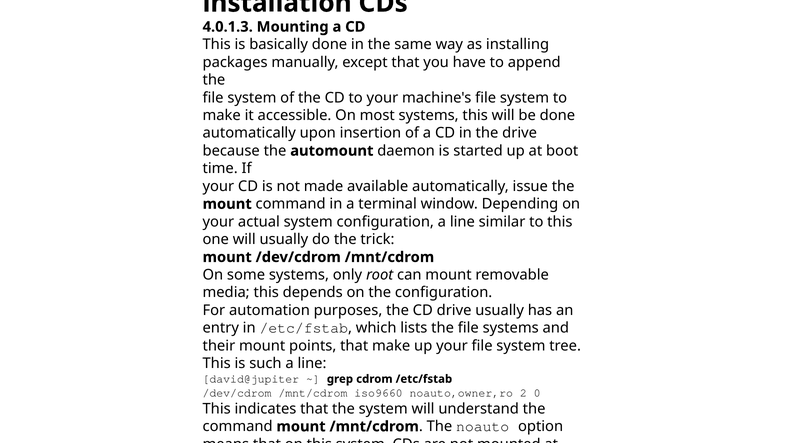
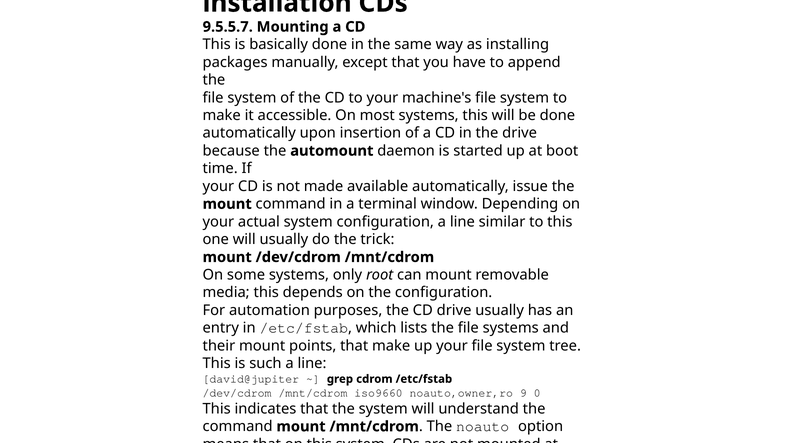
4.0.1.3: 4.0.1.3 -> 9.5.5.7
2: 2 -> 9
